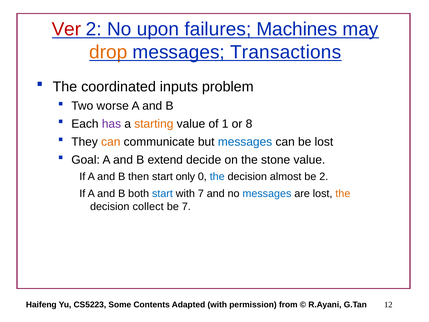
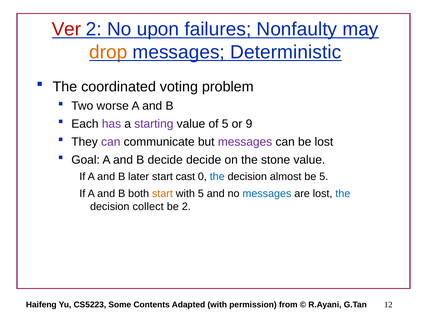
Machines: Machines -> Nonfaulty
Transactions: Transactions -> Deterministic
inputs: inputs -> voting
starting colour: orange -> purple
of 1: 1 -> 5
8: 8 -> 9
can at (111, 142) colour: orange -> purple
messages at (245, 142) colour: blue -> purple
B extend: extend -> decide
then: then -> later
only: only -> cast
be 2: 2 -> 5
start at (162, 194) colour: blue -> orange
with 7: 7 -> 5
the at (343, 194) colour: orange -> blue
be 7: 7 -> 2
